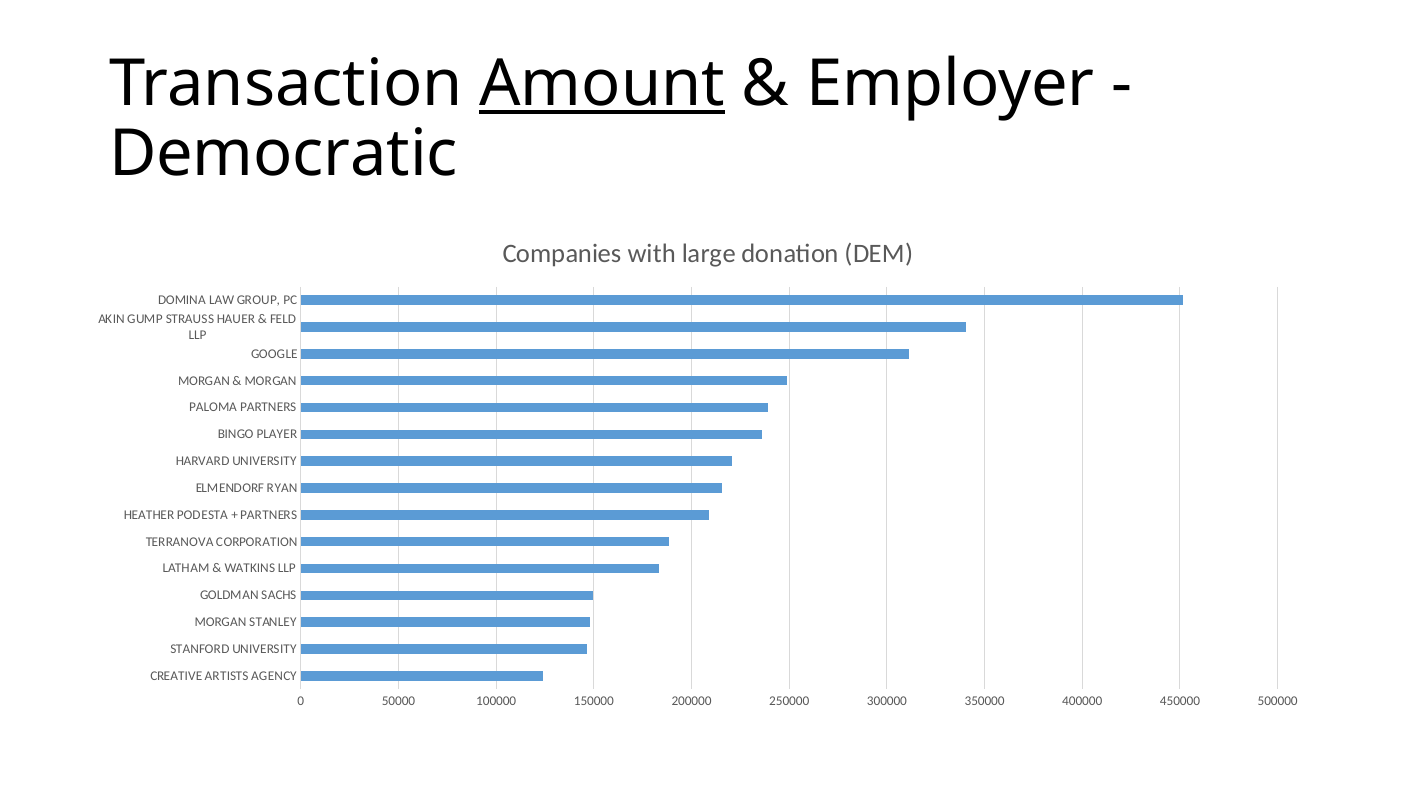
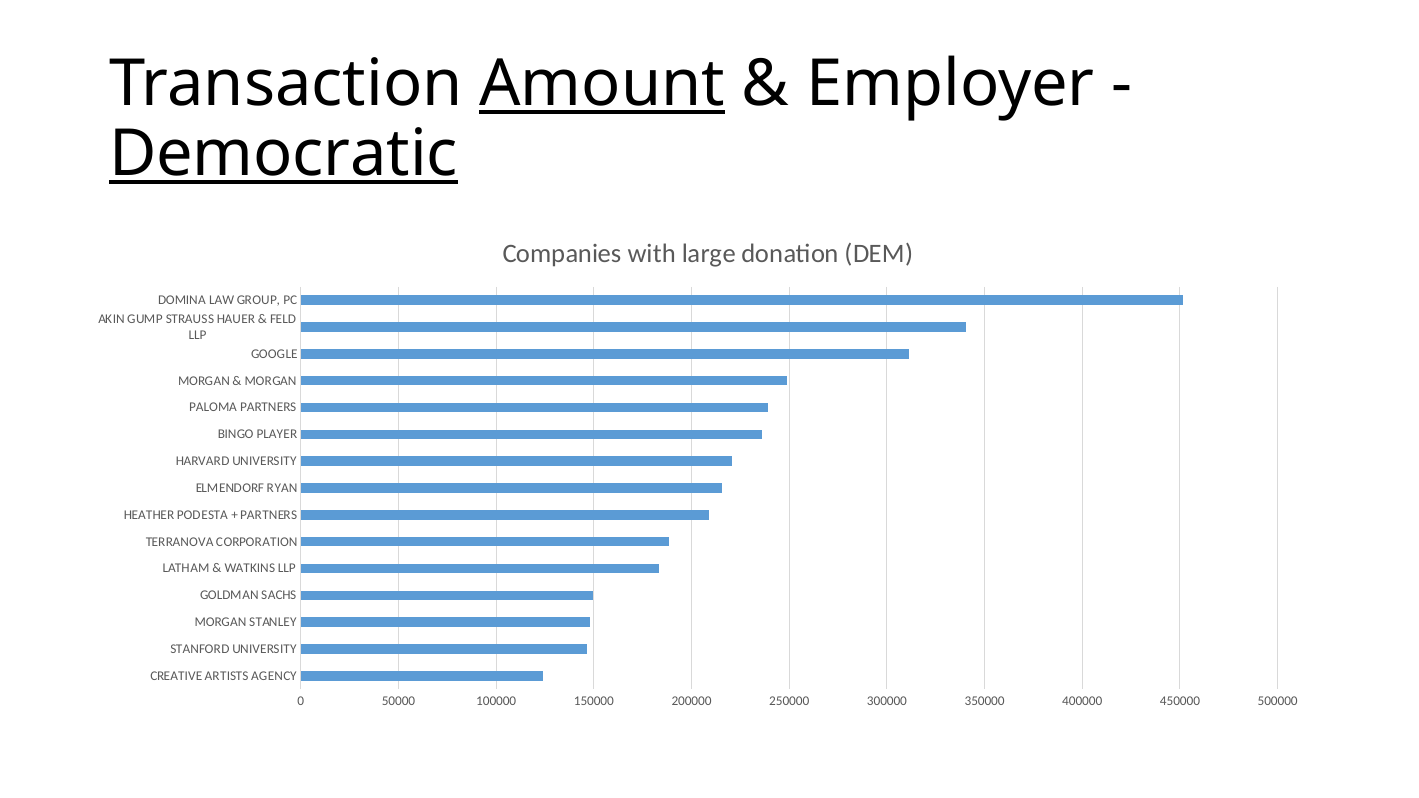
Democratic underline: none -> present
